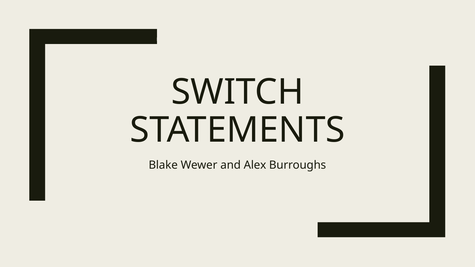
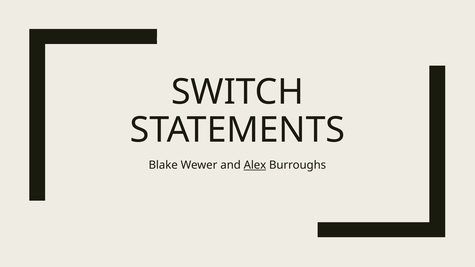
Alex underline: none -> present
